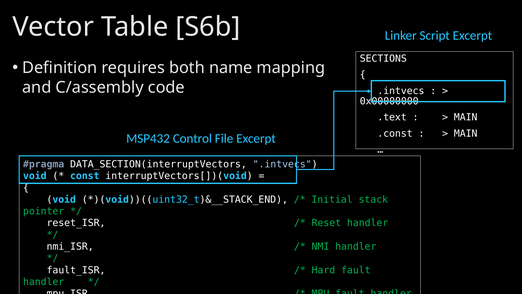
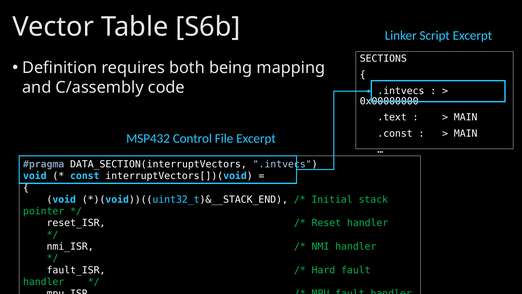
name: name -> being
